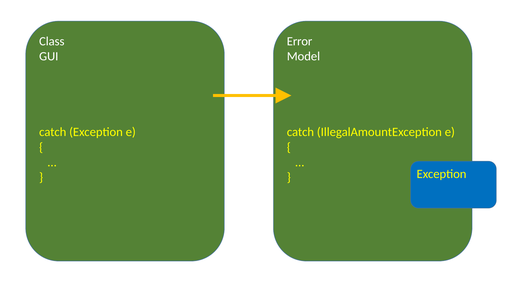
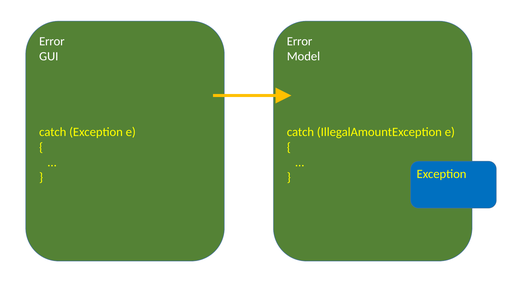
Class at (52, 41): Class -> Error
